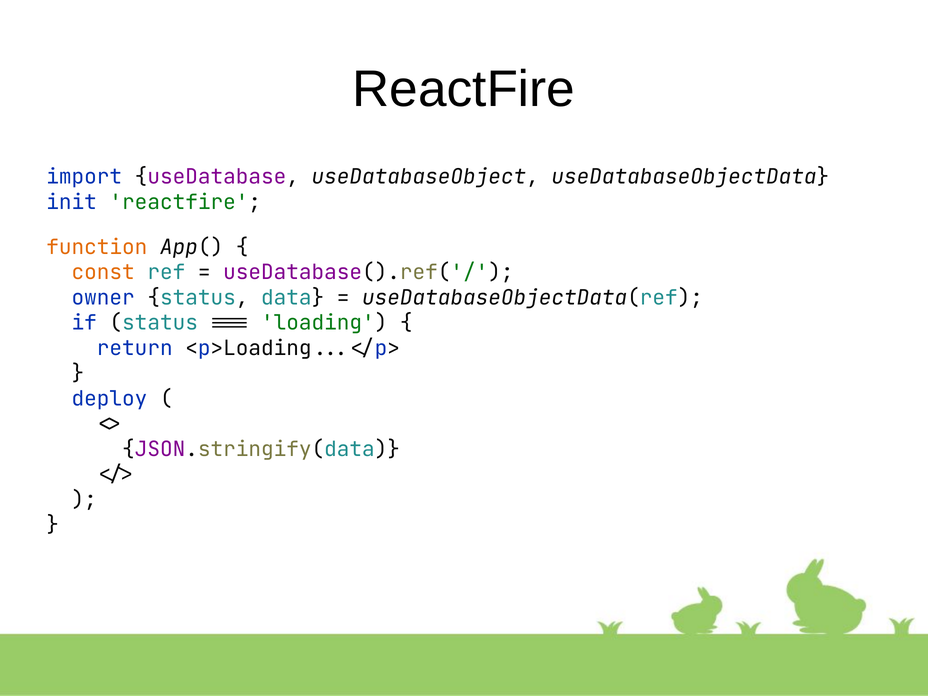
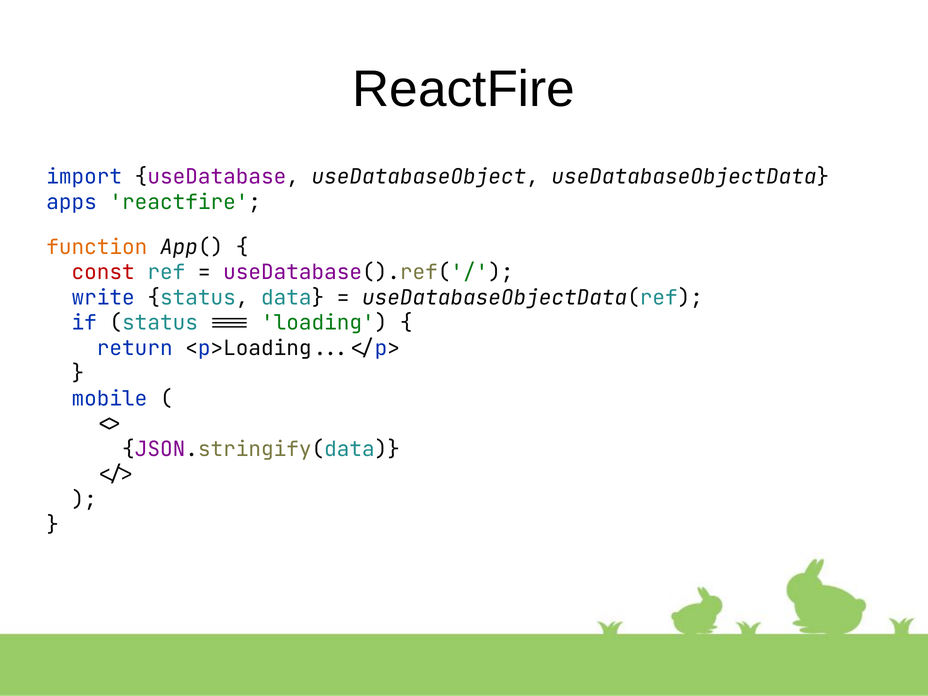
init: init -> apps
const colour: orange -> red
owner: owner -> write
deploy: deploy -> mobile
